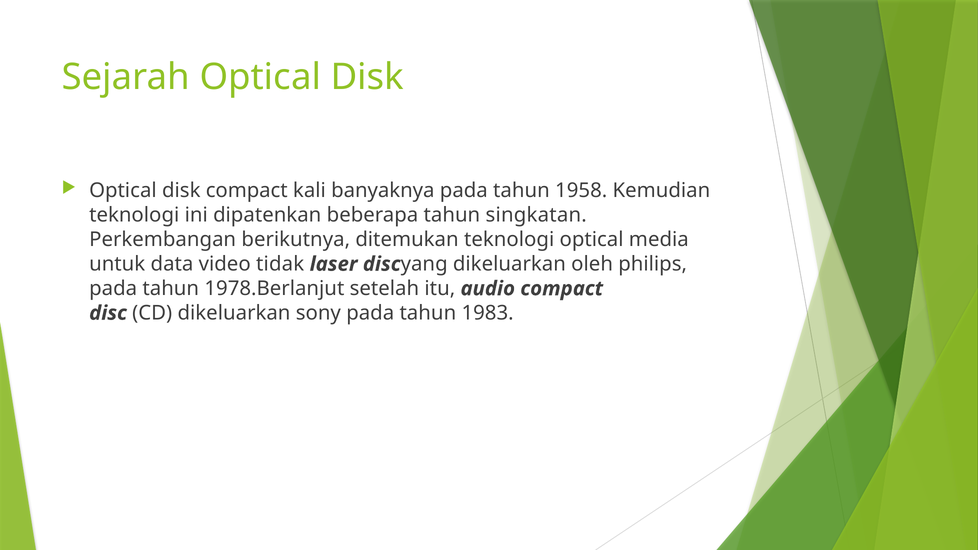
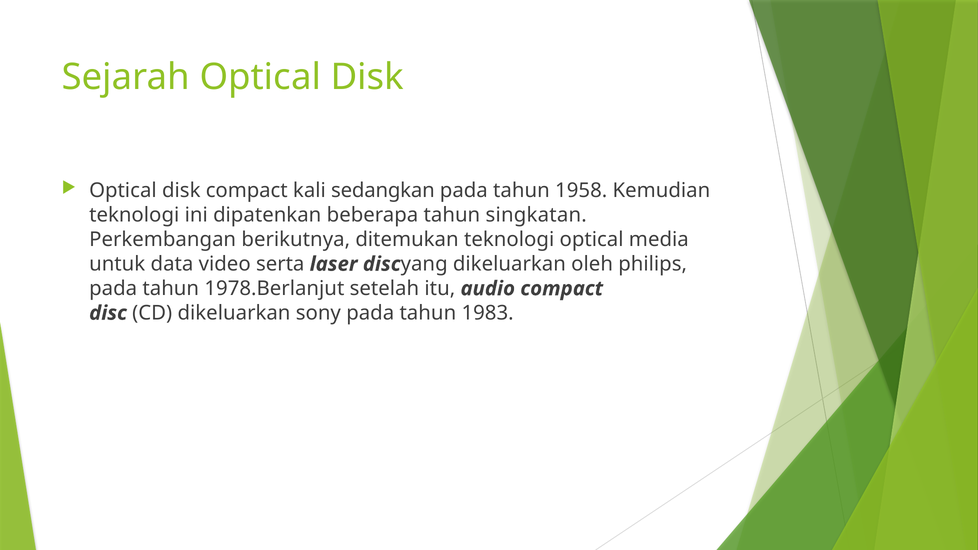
banyaknya: banyaknya -> sedangkan
tidak: tidak -> serta
